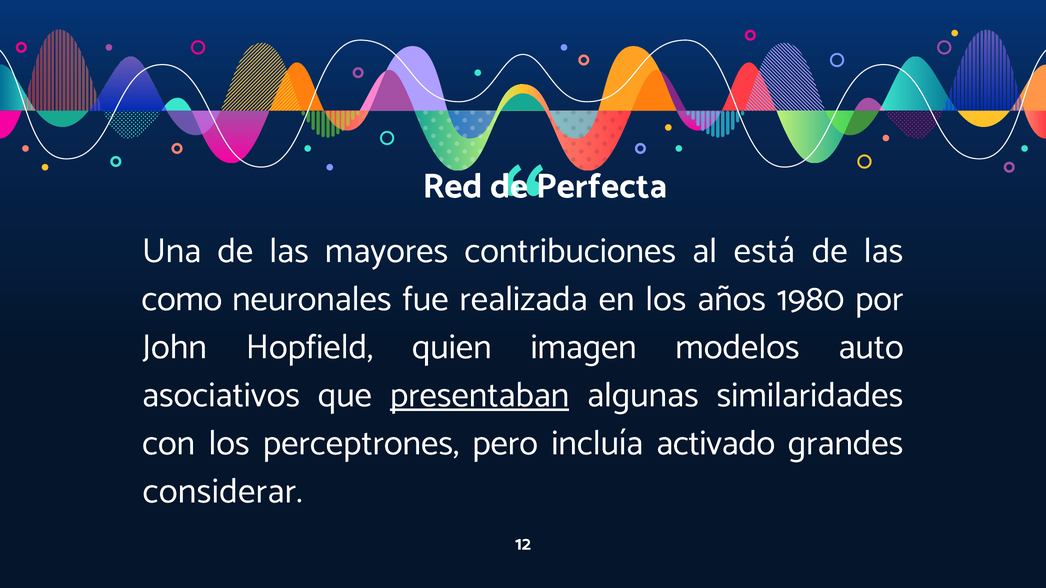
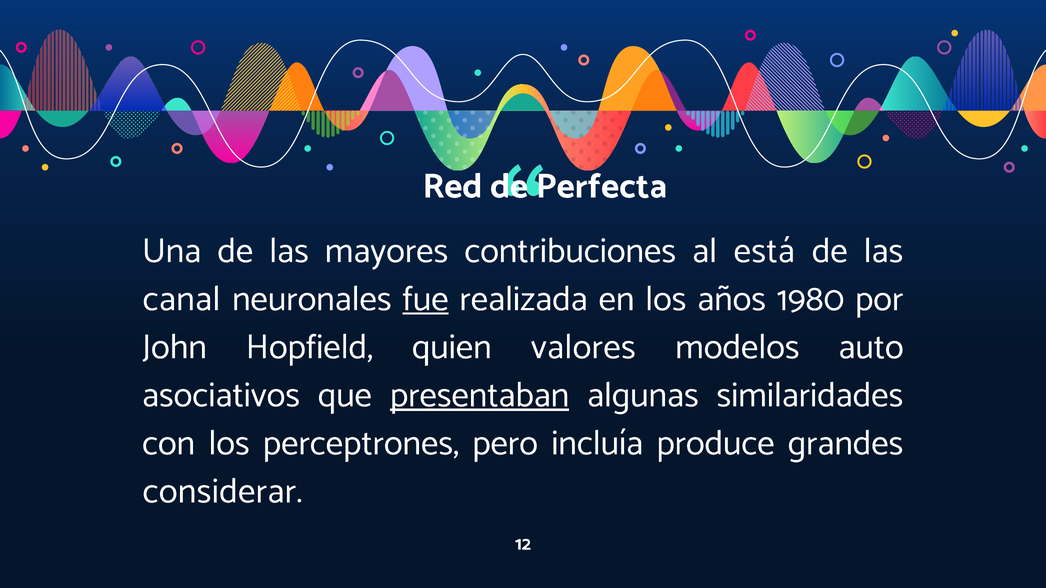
como: como -> canal
fue underline: none -> present
imagen: imagen -> valores
activado: activado -> produce
